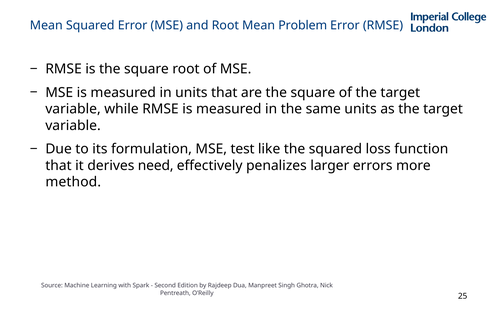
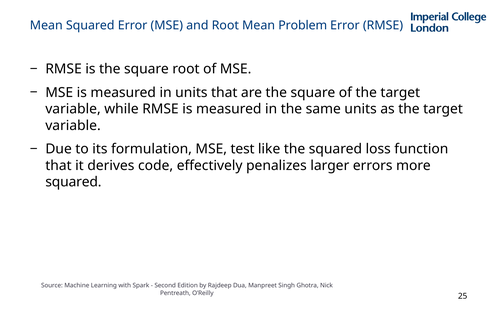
need: need -> code
method at (73, 182): method -> squared
